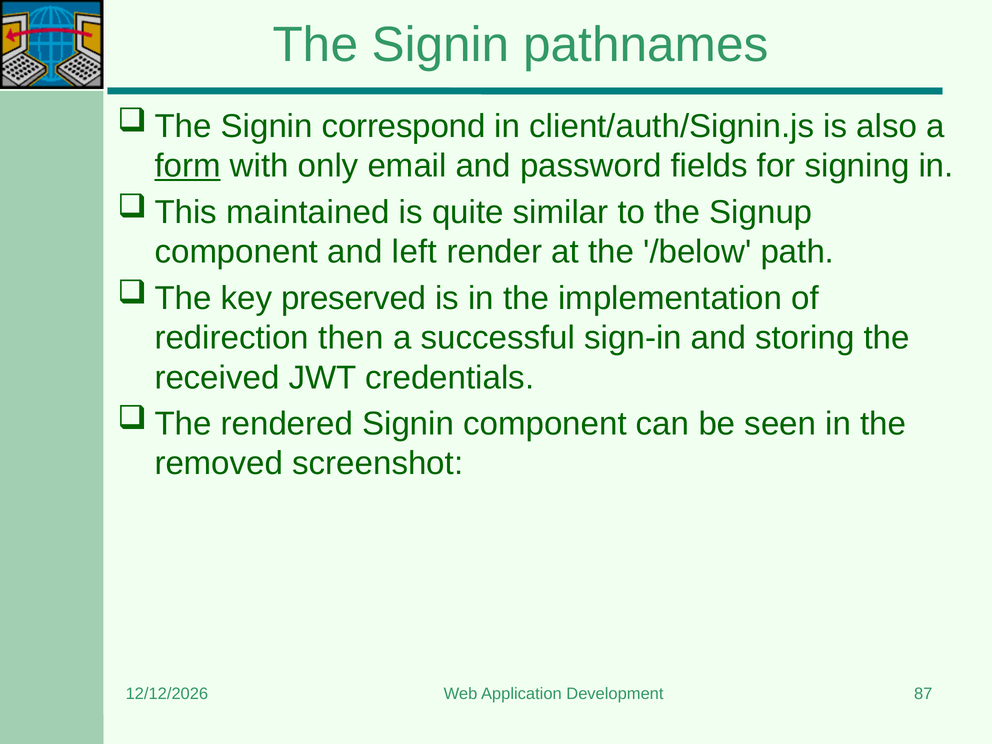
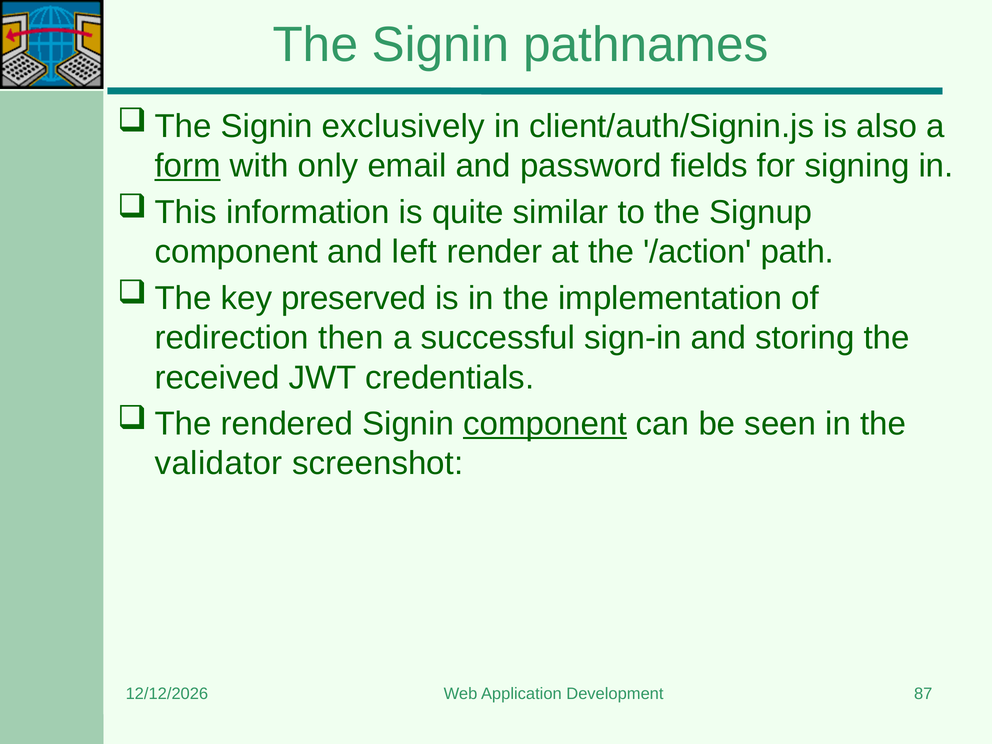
correspond: correspond -> exclusively
maintained: maintained -> information
/below: /below -> /action
component at (545, 424) underline: none -> present
removed: removed -> validator
